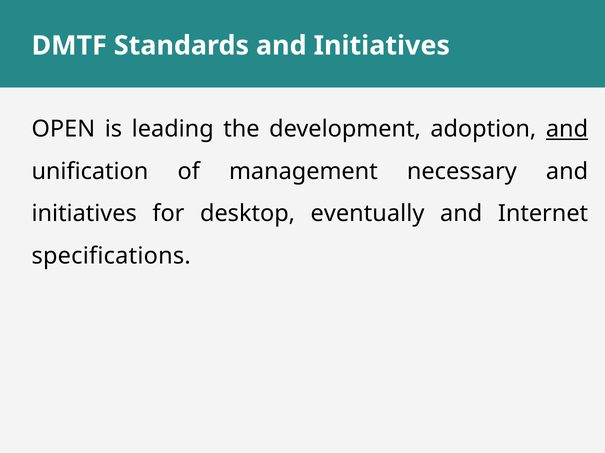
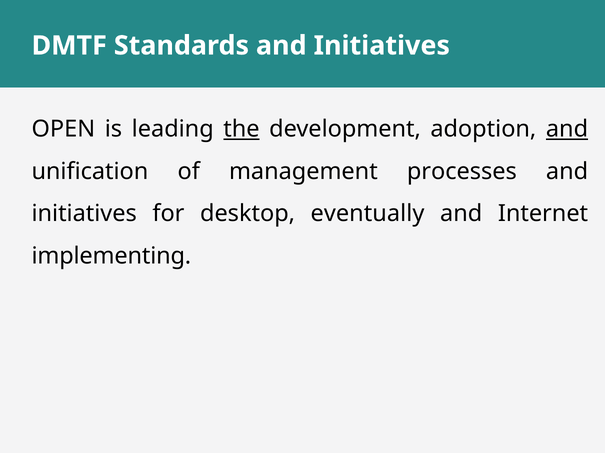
the underline: none -> present
necessary: necessary -> processes
specifications: specifications -> implementing
